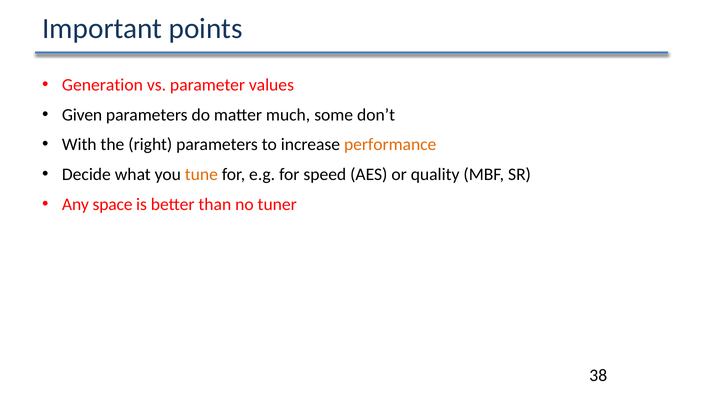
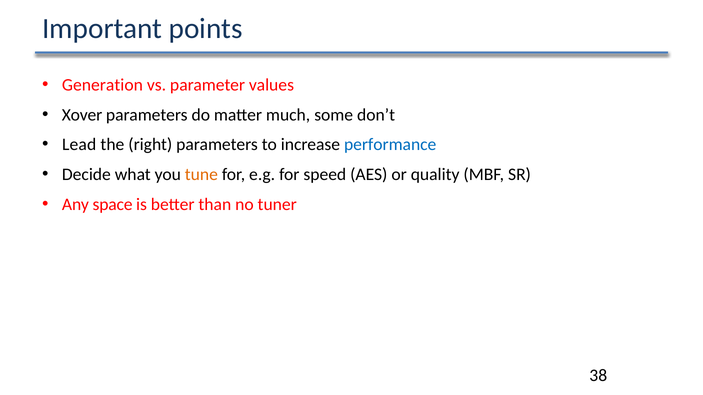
Given: Given -> Xover
With: With -> Lead
performance colour: orange -> blue
